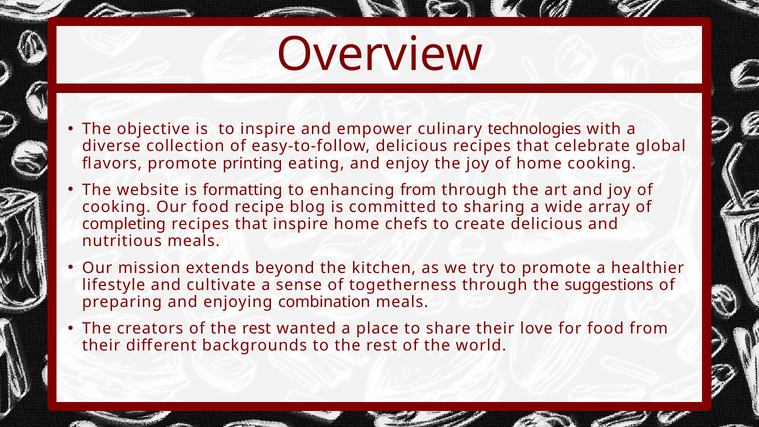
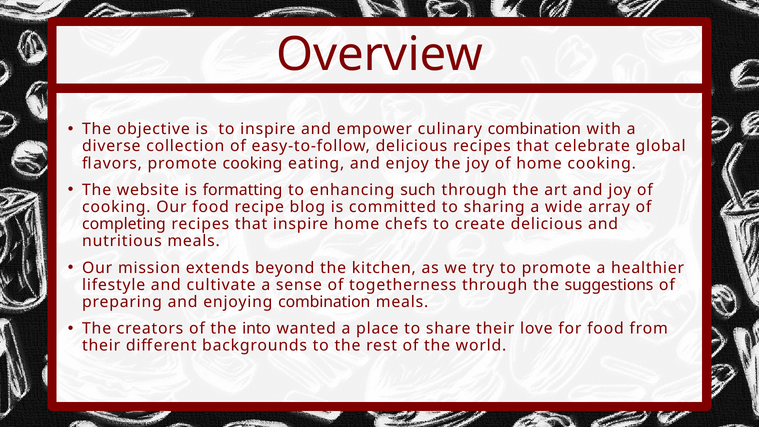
culinary technologies: technologies -> combination
promote printing: printing -> cooking
enhancing from: from -> such
of the rest: rest -> into
